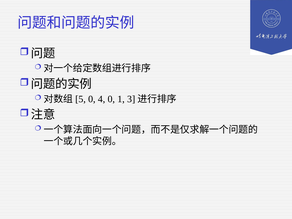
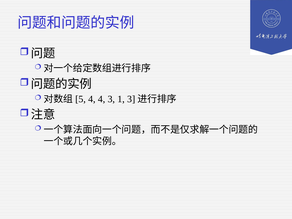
0 at (92, 99): 0 -> 4
4 0: 0 -> 3
